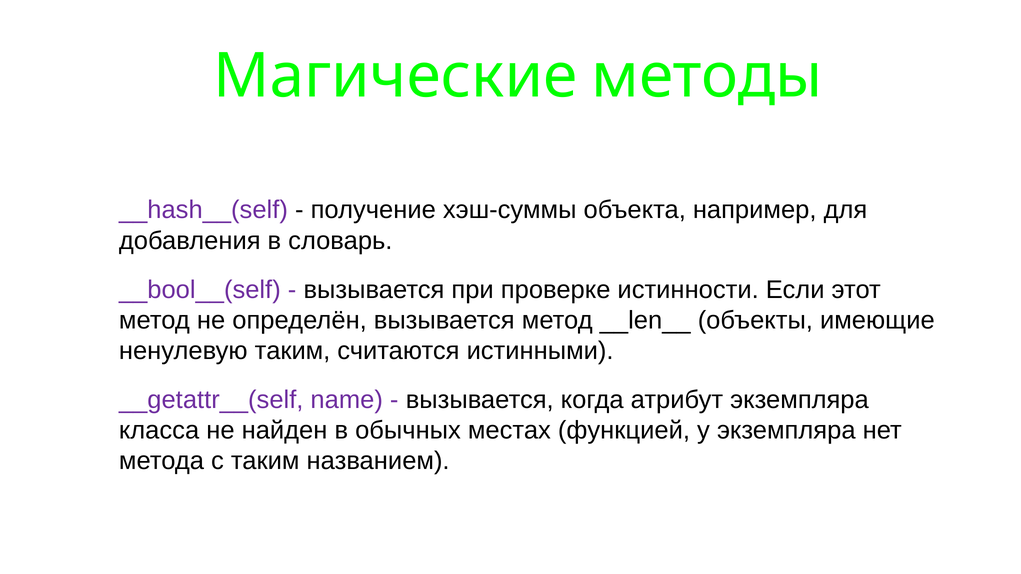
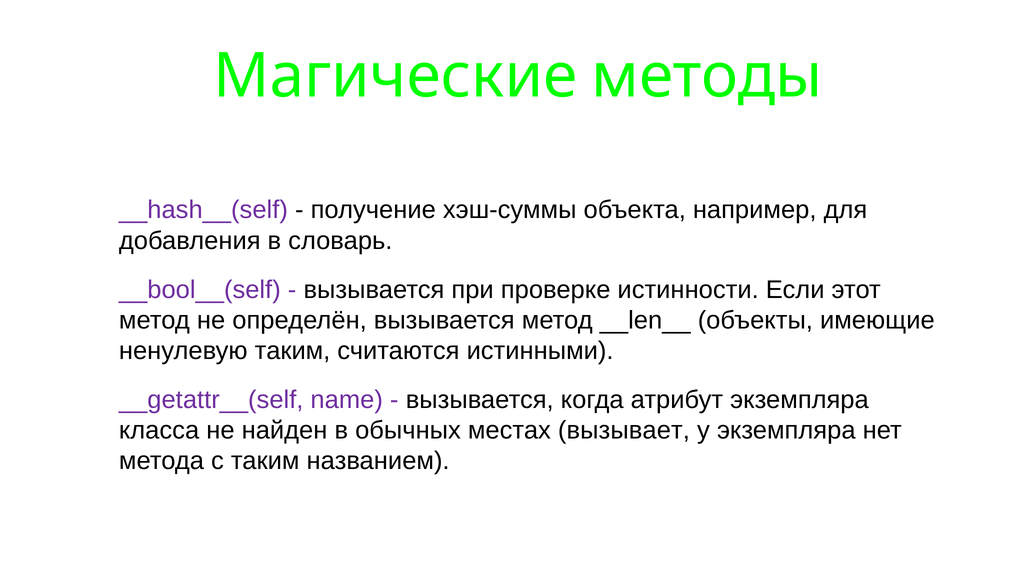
функцией: функцией -> вызывает
